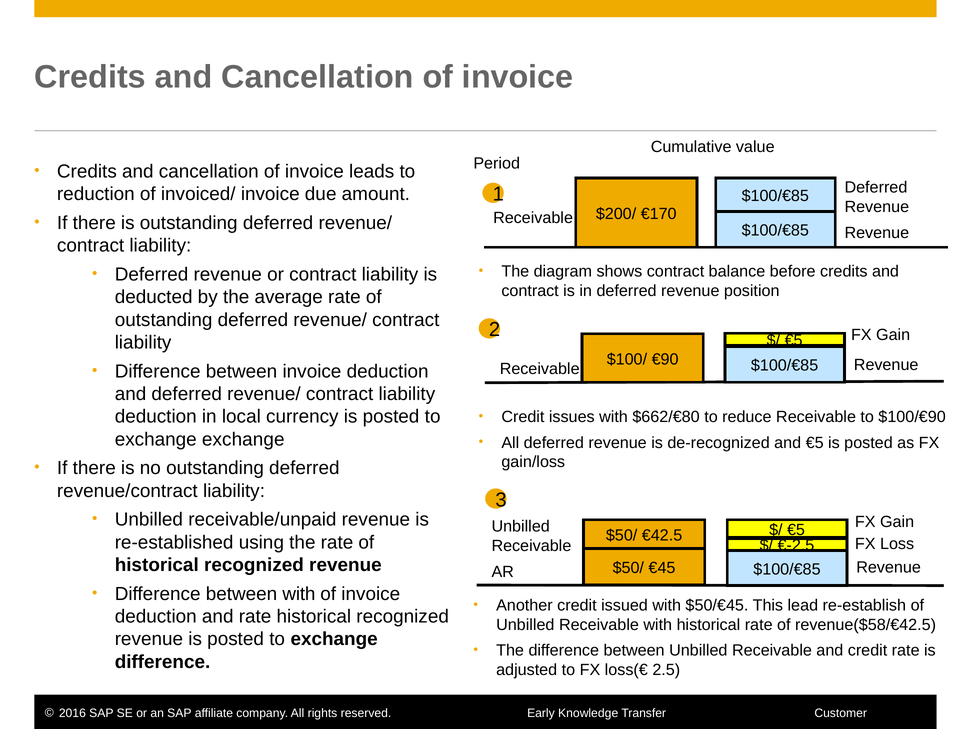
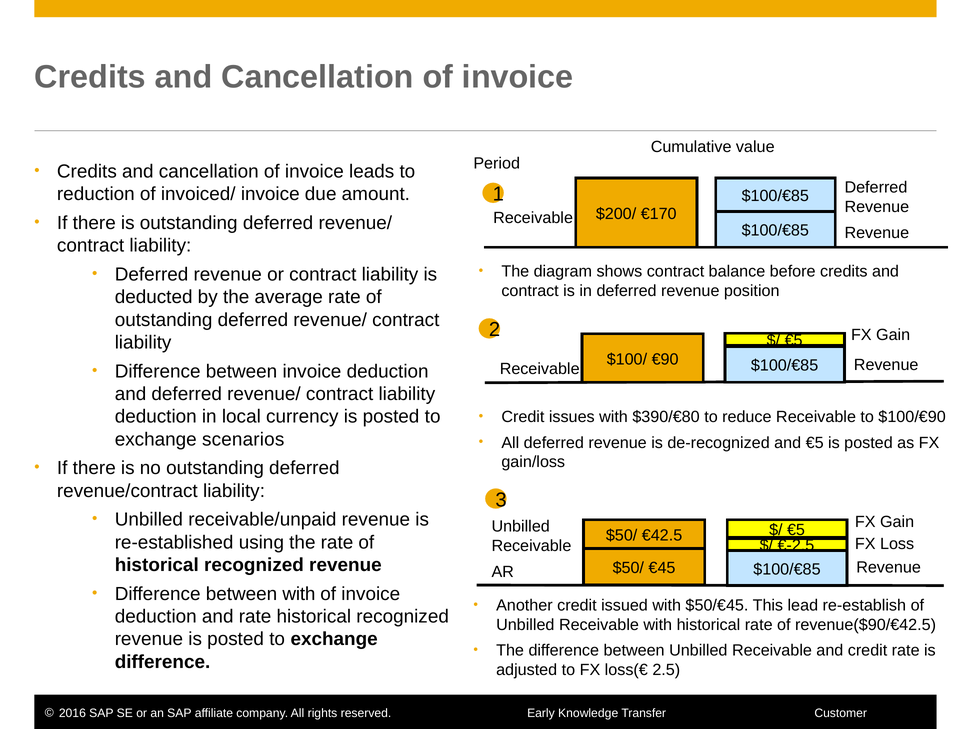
$662/€80: $662/€80 -> $390/€80
exchange exchange: exchange -> scenarios
revenue($58/€42.5: revenue($58/€42.5 -> revenue($90/€42.5
